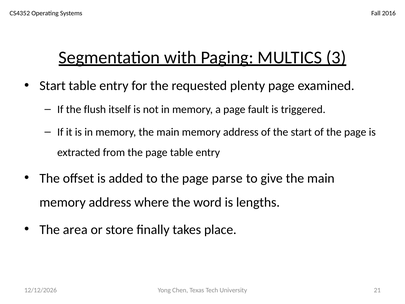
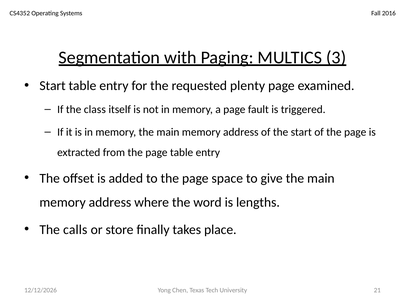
flush: flush -> class
parse: parse -> space
area: area -> calls
